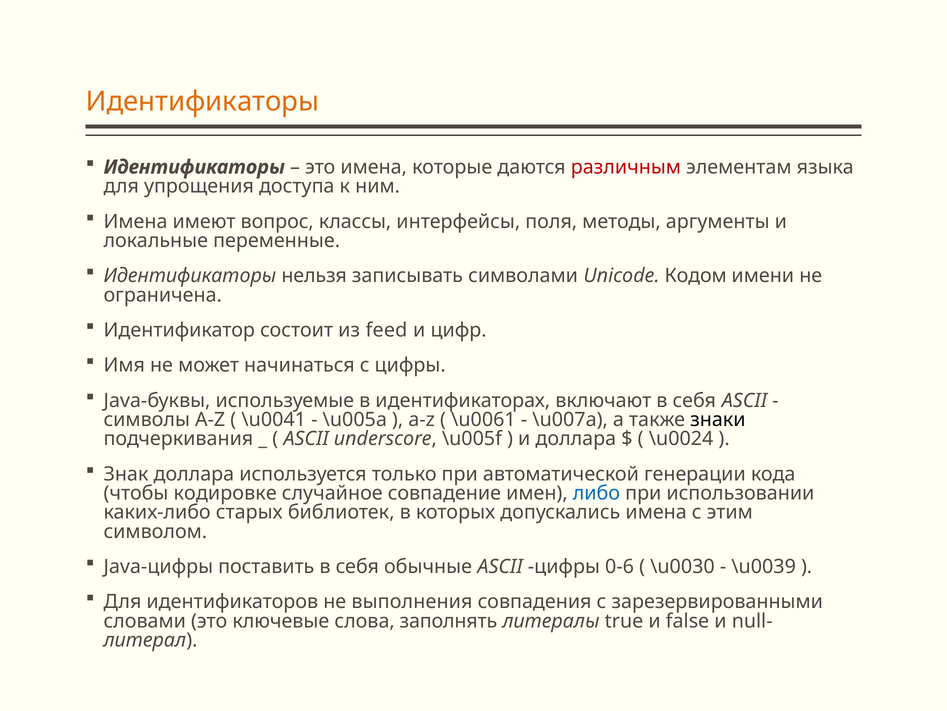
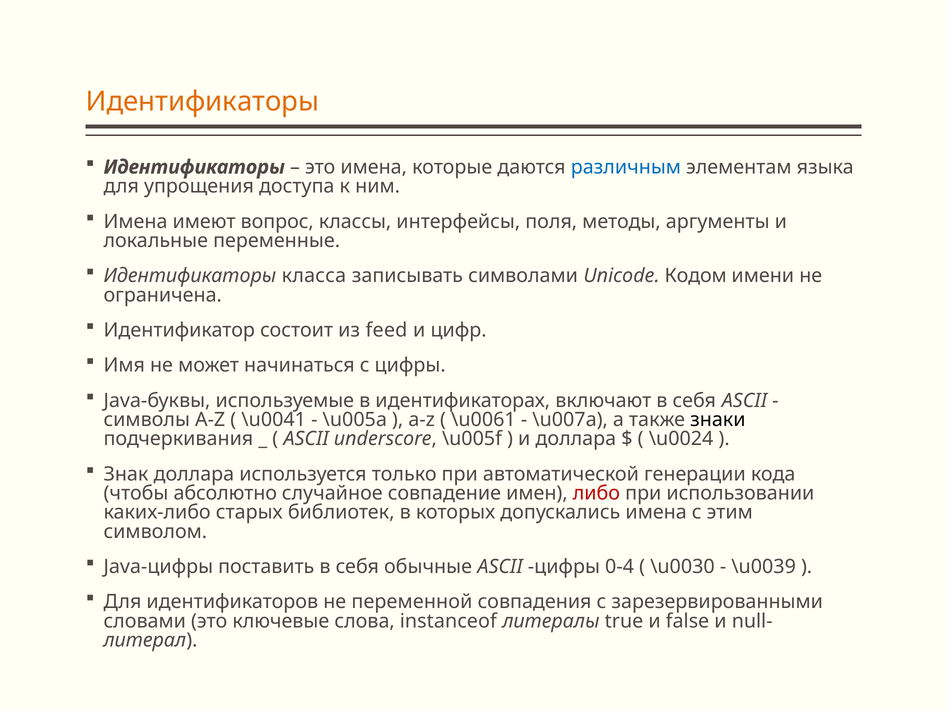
различным colour: red -> blue
нельзя: нельзя -> класса
кодировке: кодировке -> абсолютно
либо colour: blue -> red
0-6: 0-6 -> 0-4
выполнения: выполнения -> переменной
заполнять: заполнять -> instanceof
